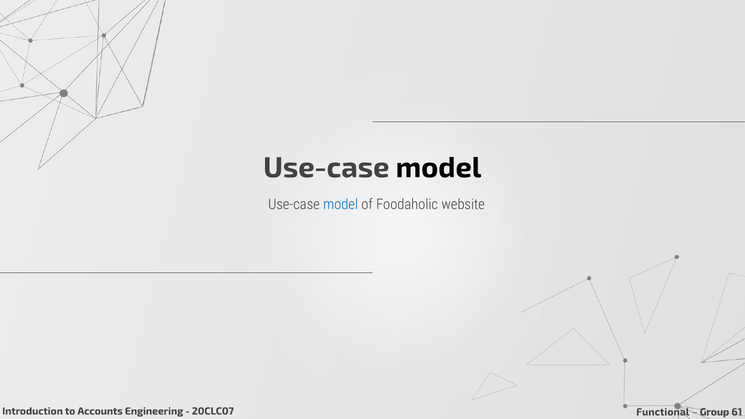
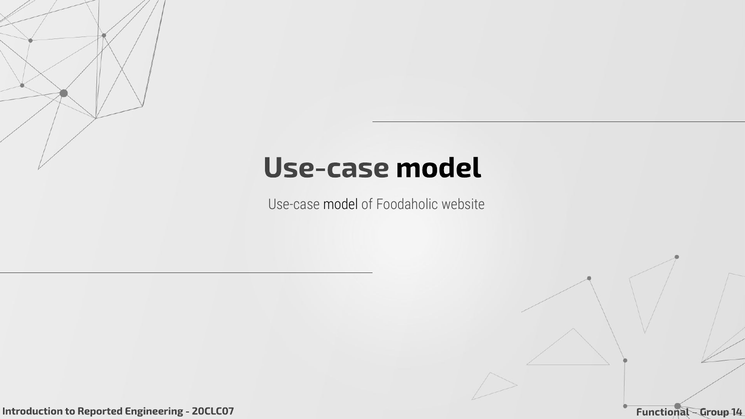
model at (341, 204) colour: blue -> black
Accounts: Accounts -> Reported
61: 61 -> 14
